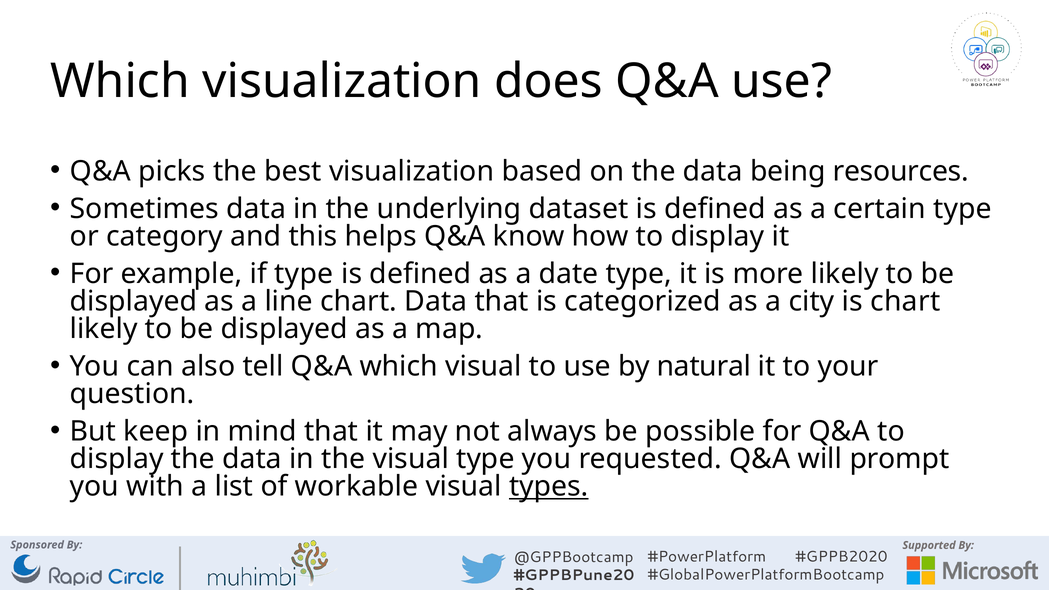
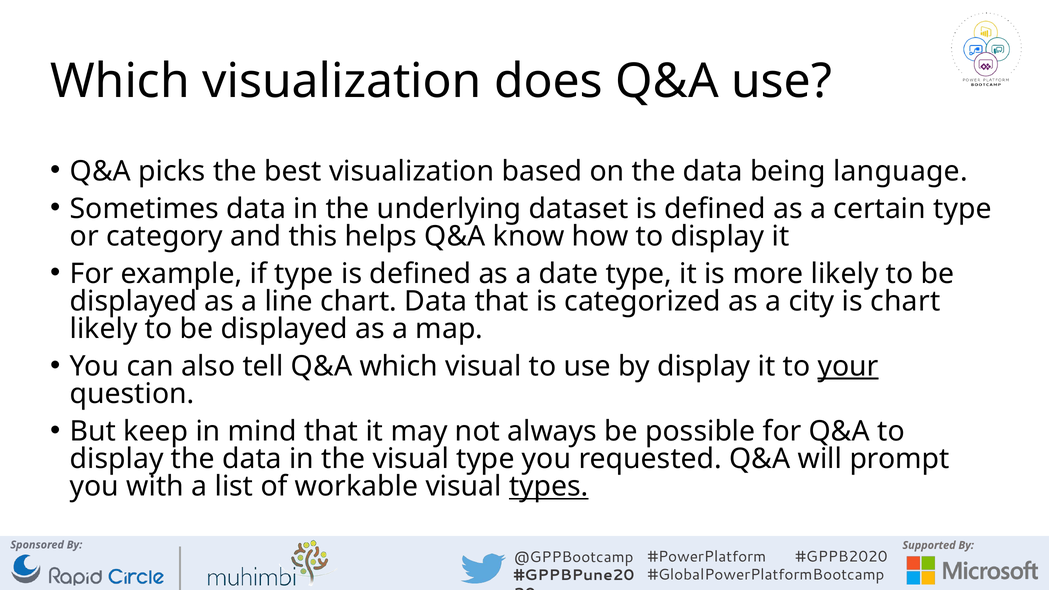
resources: resources -> language
by natural: natural -> display
your underline: none -> present
